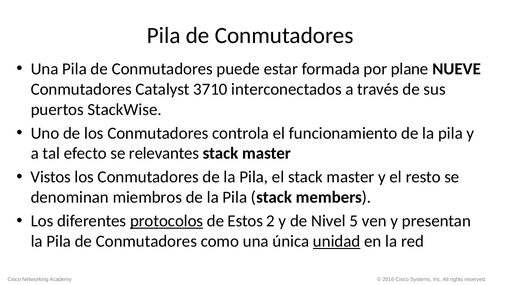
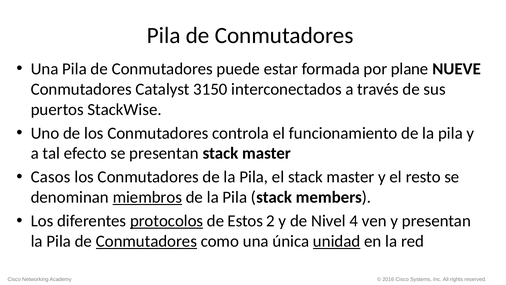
3710: 3710 -> 3150
se relevantes: relevantes -> presentan
Vistos: Vistos -> Casos
miembros underline: none -> present
5: 5 -> 4
Conmutadores at (146, 241) underline: none -> present
